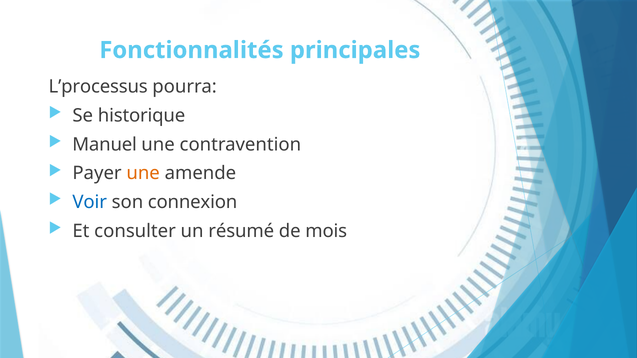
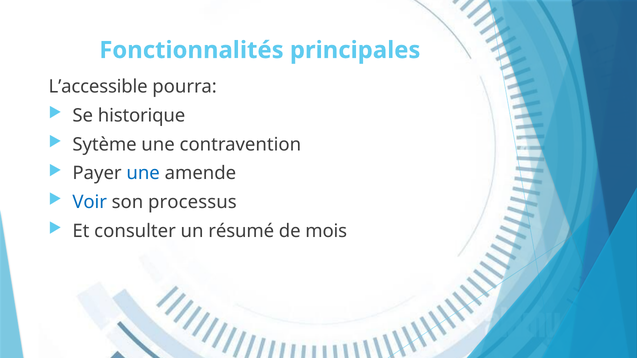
L’processus: L’processus -> L’accessible
Manuel: Manuel -> Sytème
une at (143, 173) colour: orange -> blue
connexion: connexion -> processus
